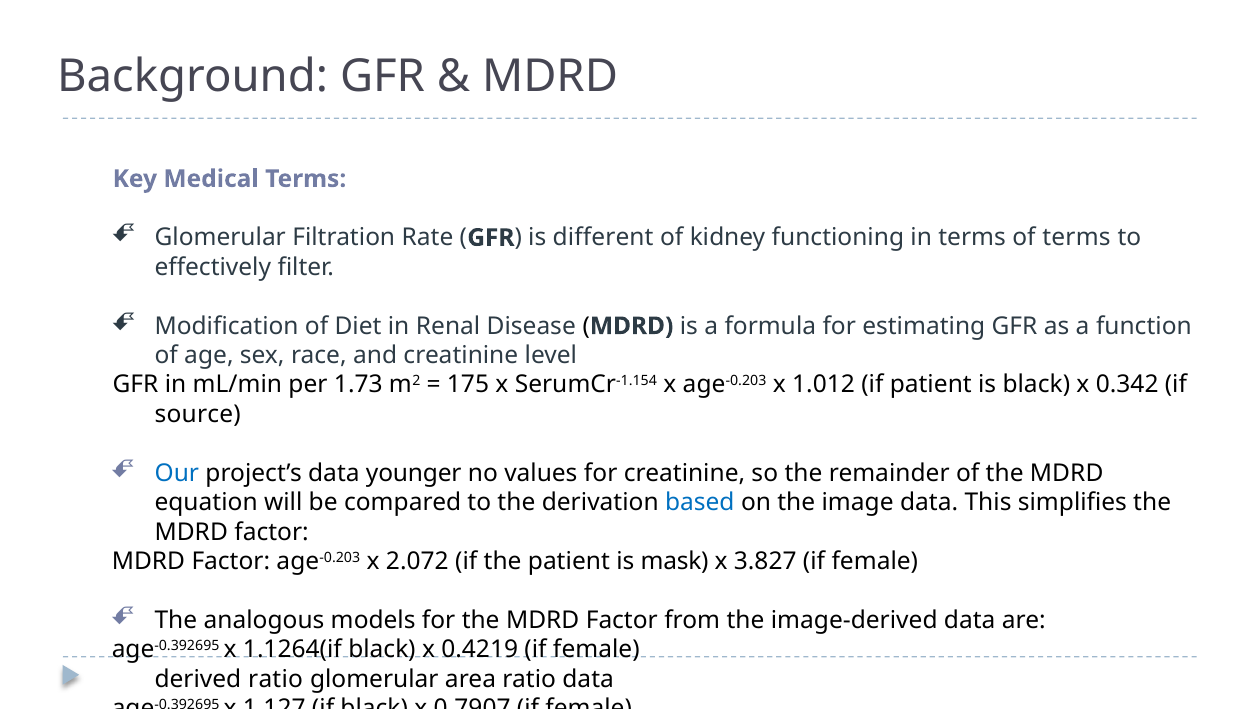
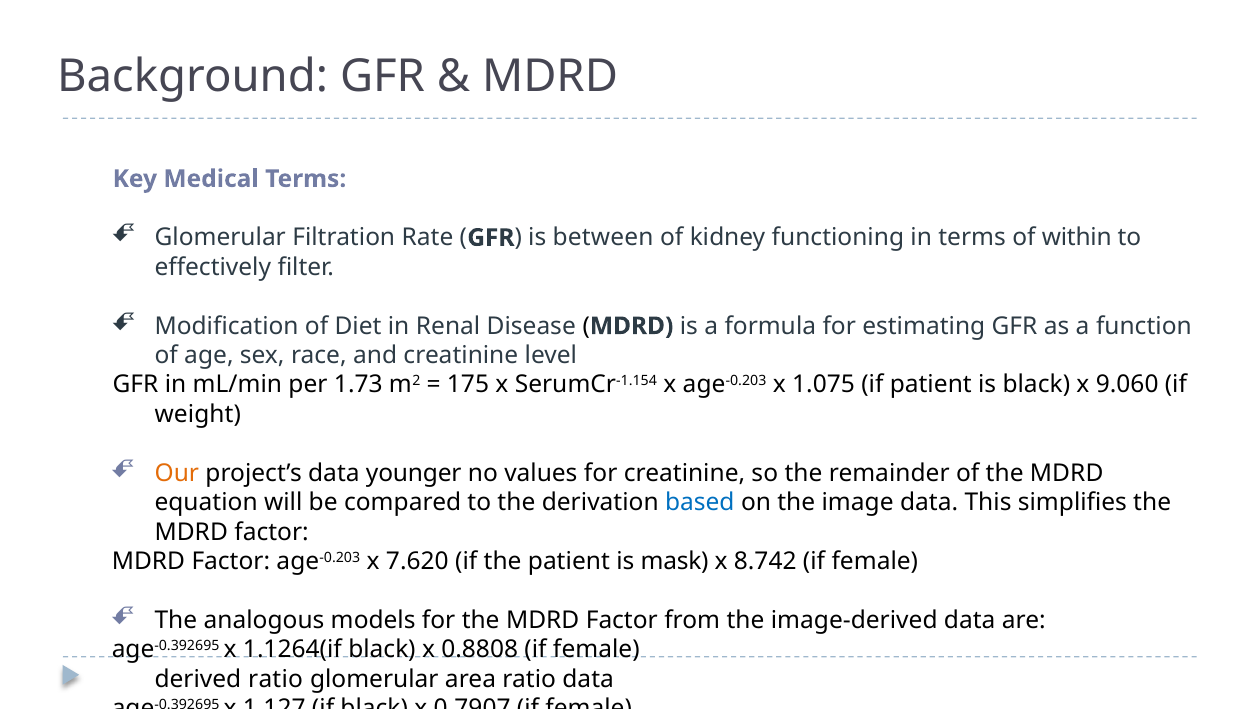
different: different -> between
of terms: terms -> within
1.012: 1.012 -> 1.075
0.342: 0.342 -> 9.060
source: source -> weight
Our colour: blue -> orange
2.072: 2.072 -> 7.620
3.827: 3.827 -> 8.742
0.4219: 0.4219 -> 0.8808
